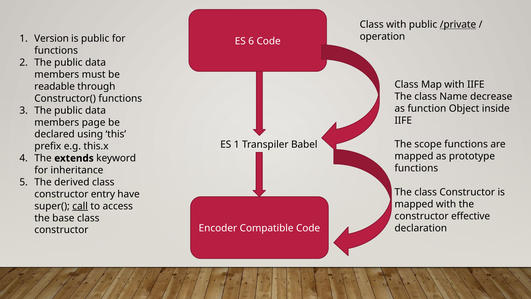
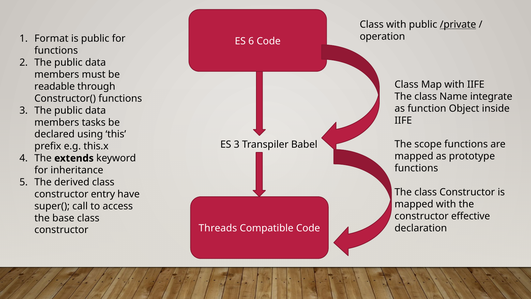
Version: Version -> Format
decrease: decrease -> integrate
page: page -> tasks
ES 1: 1 -> 3
call underline: present -> none
Encoder: Encoder -> Threads
